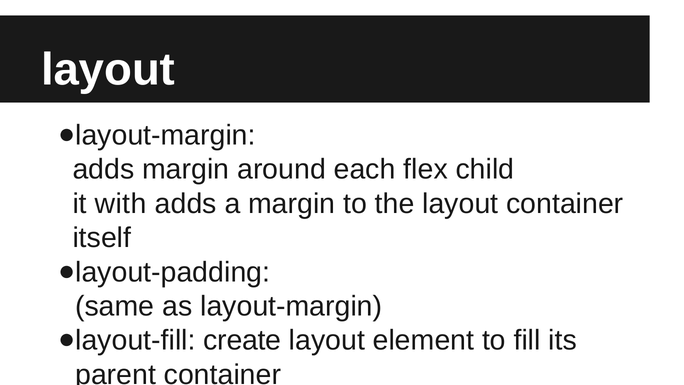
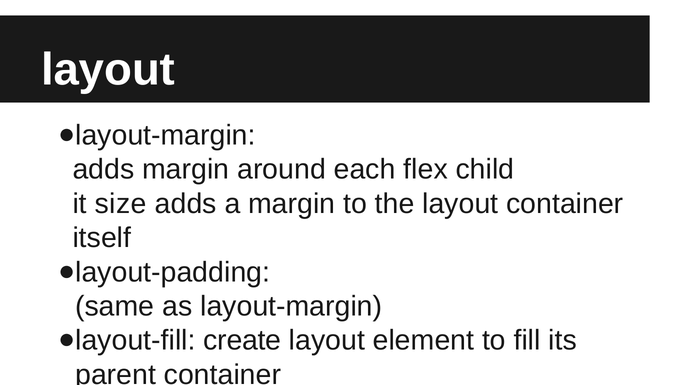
with: with -> size
